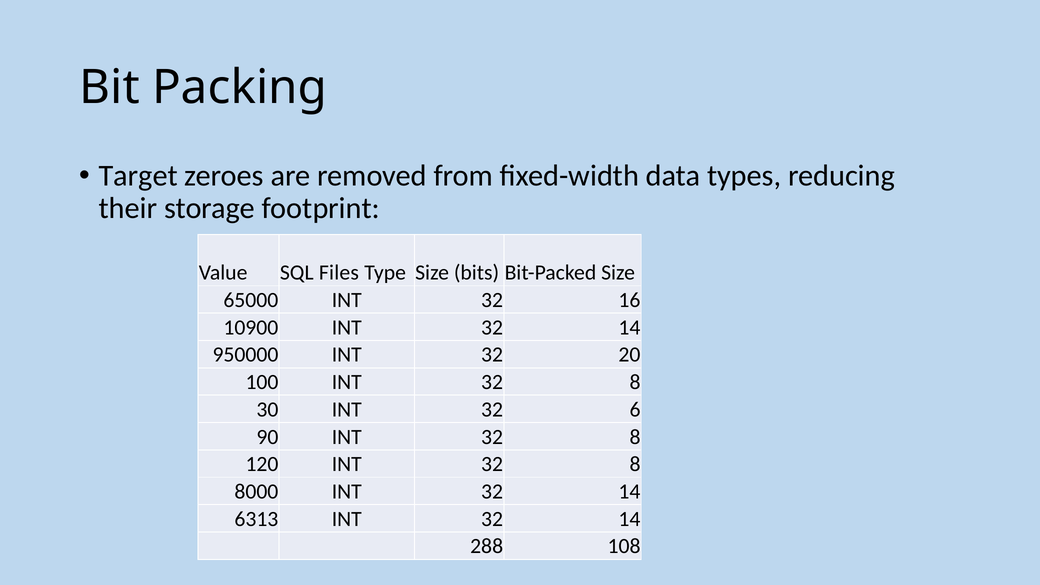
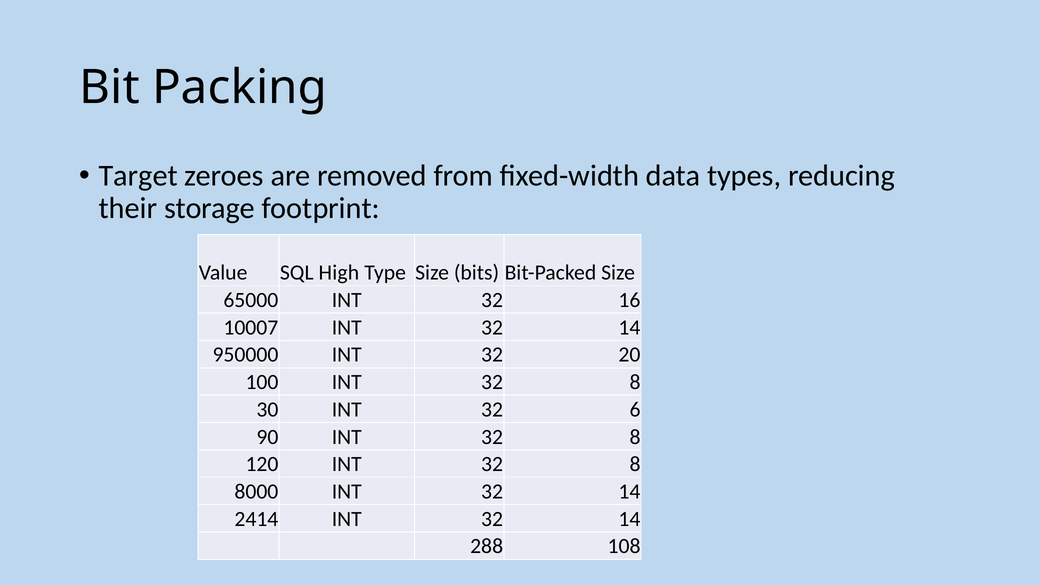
Files: Files -> High
10900: 10900 -> 10007
6313: 6313 -> 2414
